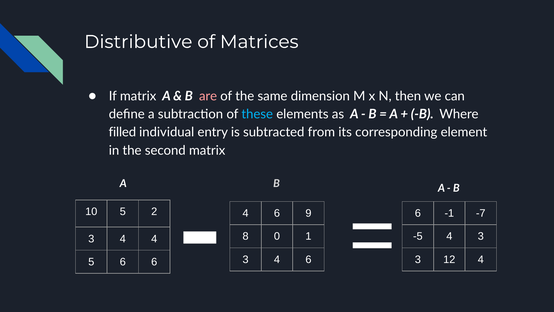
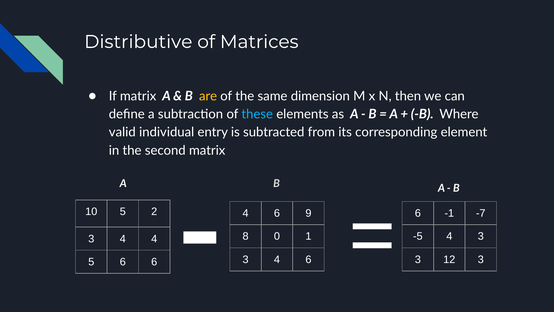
are colour: pink -> yellow
filled: filled -> valid
12 4: 4 -> 3
